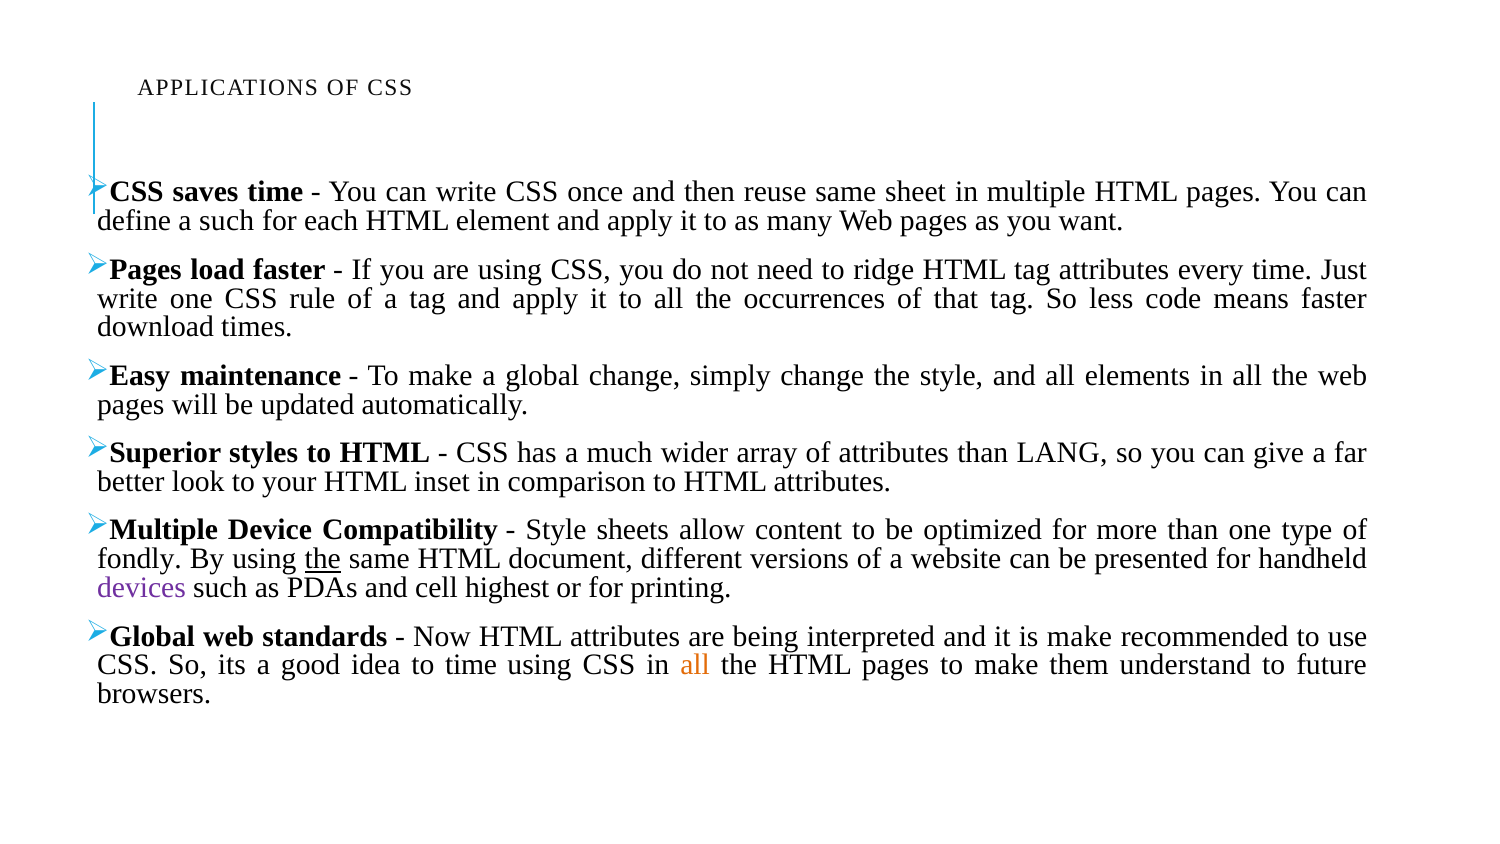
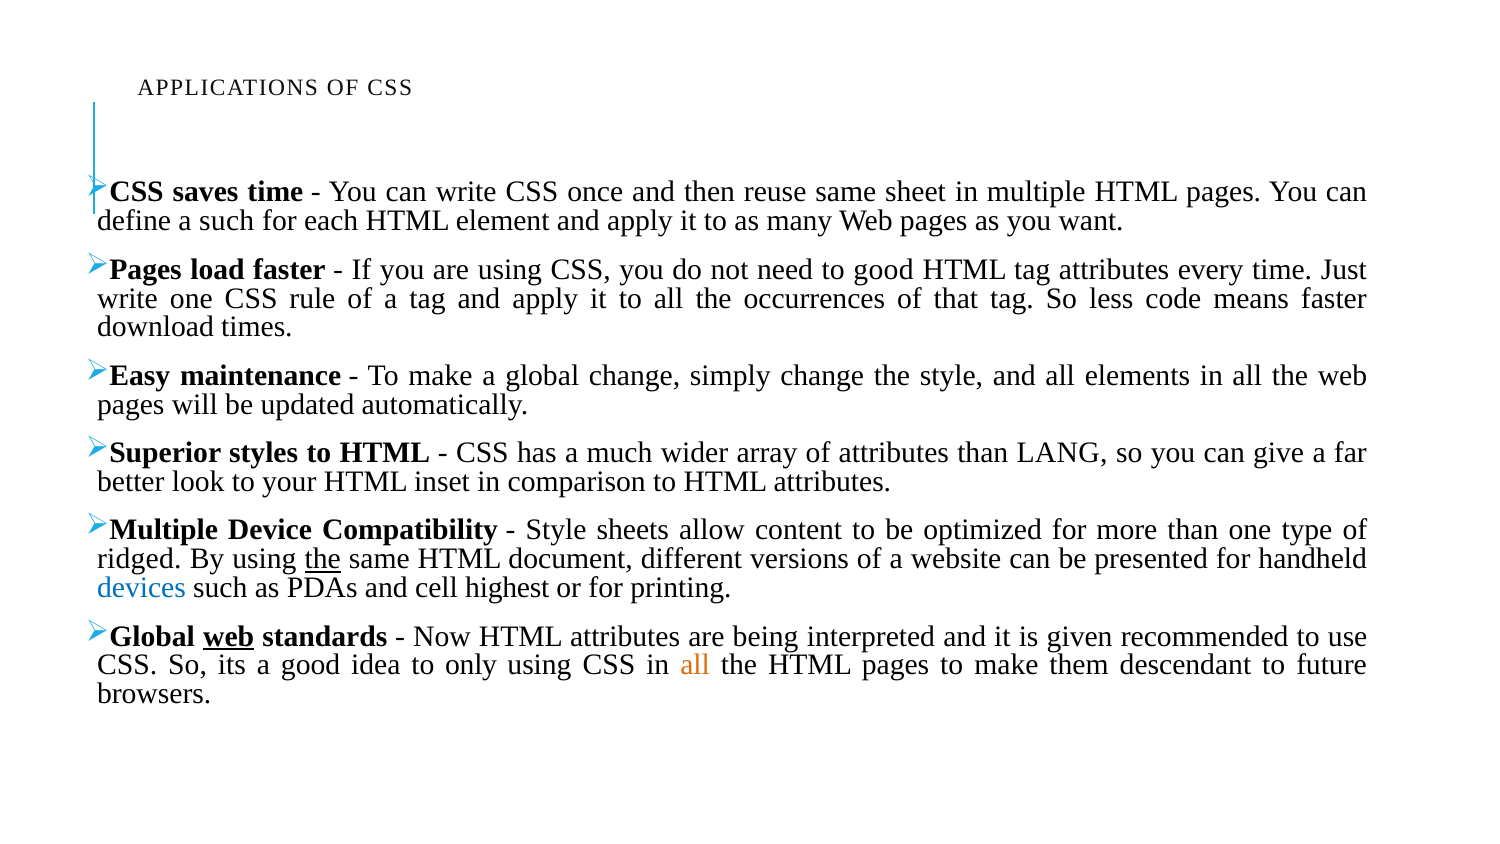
to ridge: ridge -> good
fondly: fondly -> ridged
devices colour: purple -> blue
web at (229, 636) underline: none -> present
is make: make -> given
to time: time -> only
understand: understand -> descendant
